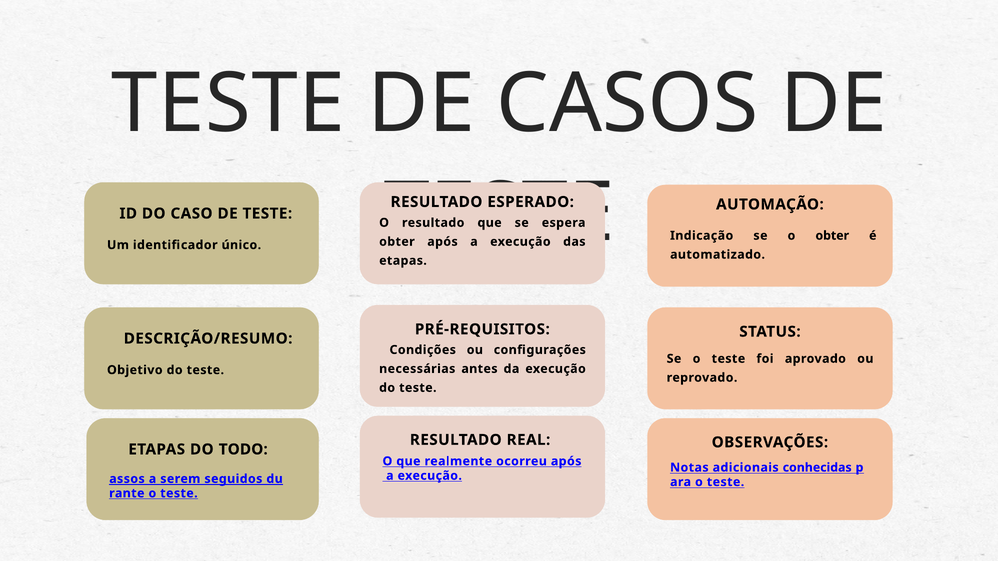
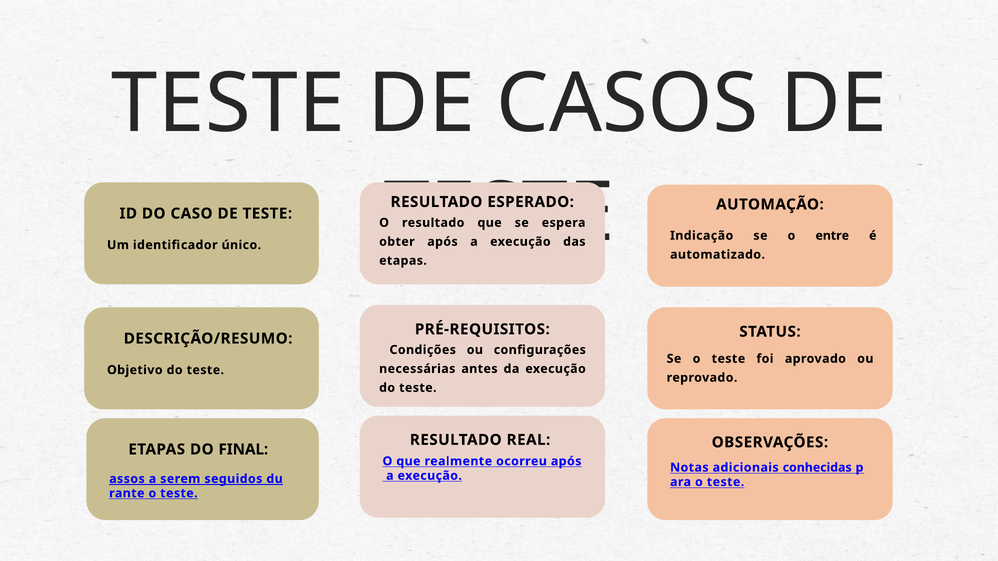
o obter: obter -> entre
TODO: TODO -> FINAL
